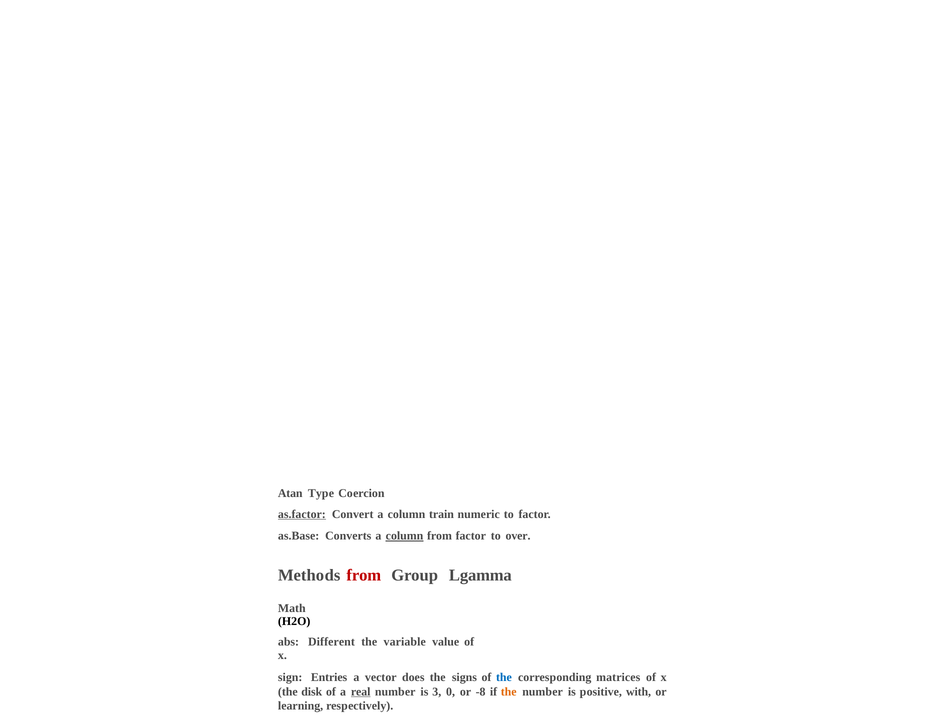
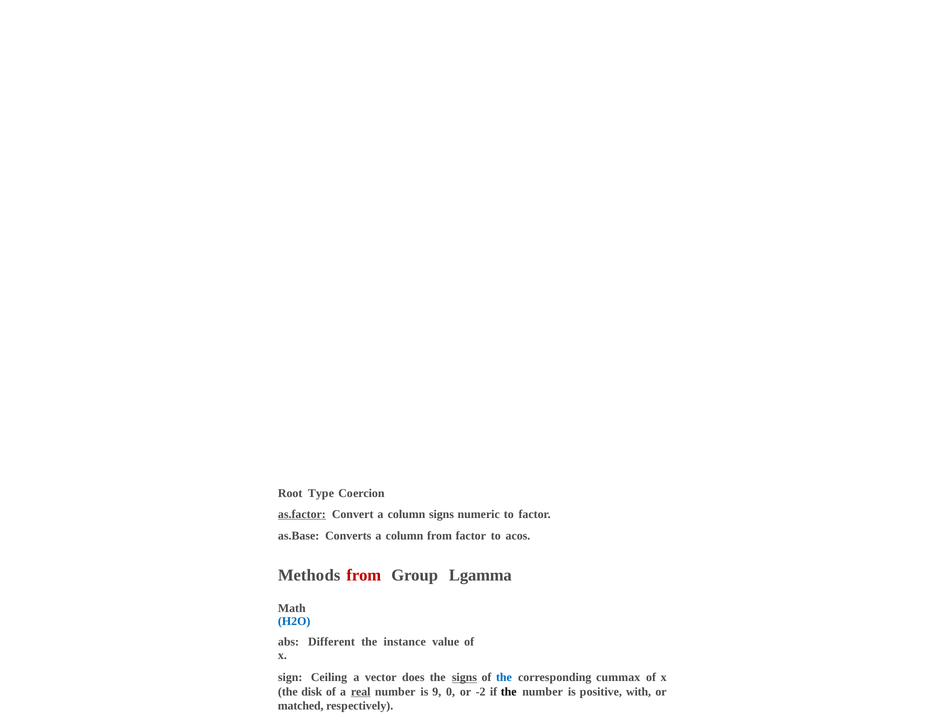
Atan: Atan -> Root
column train: train -> signs
column at (405, 536) underline: present -> none
over: over -> acos
H2O colour: black -> blue
variable: variable -> instance
Entries: Entries -> Ceiling
signs at (464, 678) underline: none -> present
matrices: matrices -> cummax
3: 3 -> 9
-8: -8 -> -2
the at (509, 692) colour: orange -> black
learning: learning -> matched
